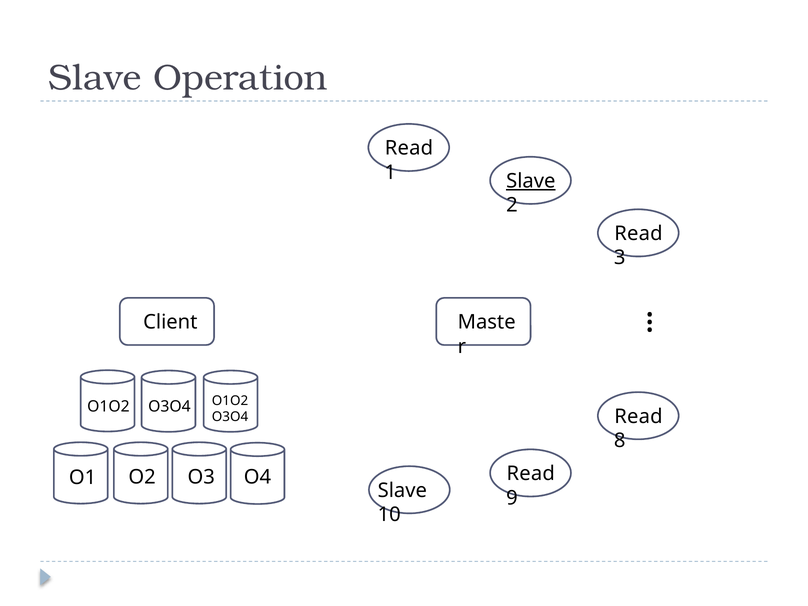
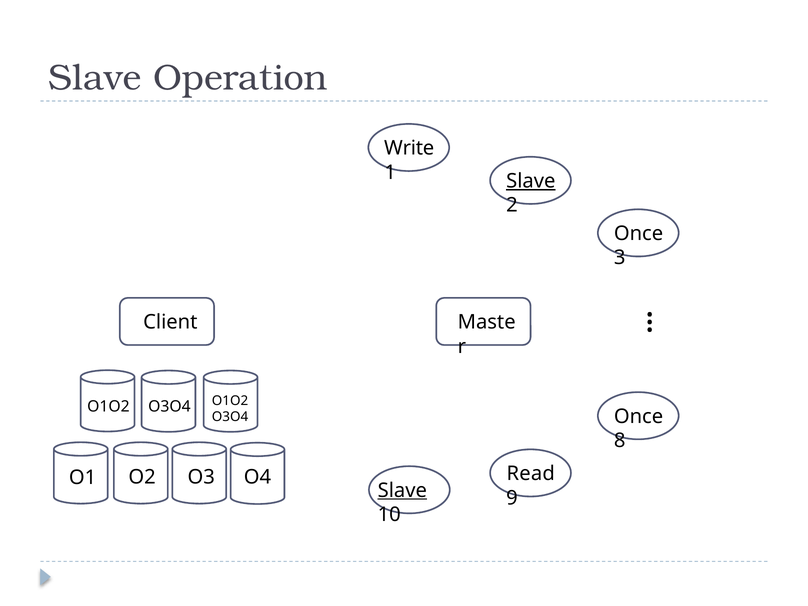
Read at (409, 148): Read -> Write
Read at (638, 234): Read -> Once
Read at (638, 416): Read -> Once
Slave at (402, 490) underline: none -> present
